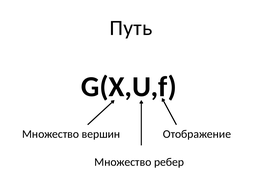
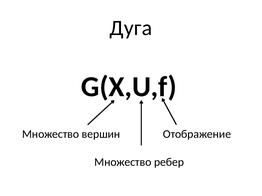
Путь: Путь -> Дуга
